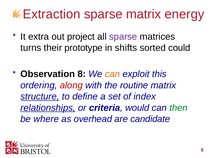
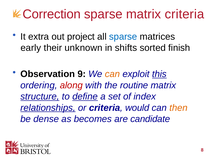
Extraction: Extraction -> Correction
matrix energy: energy -> criteria
sparse at (123, 36) colour: purple -> blue
turns: turns -> early
prototype: prototype -> unknown
could: could -> finish
Observation 8: 8 -> 9
this underline: none -> present
define underline: none -> present
then colour: green -> orange
where: where -> dense
overhead: overhead -> becomes
